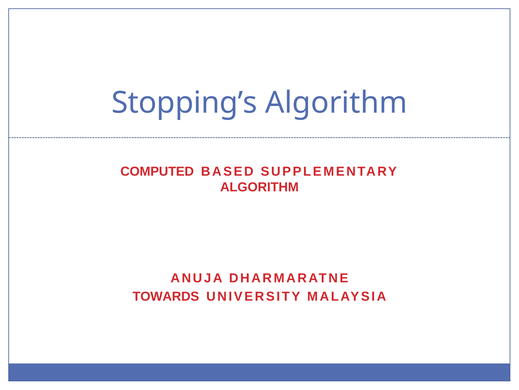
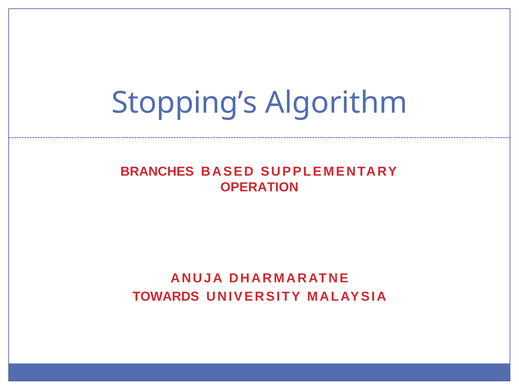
COMPUTED: COMPUTED -> BRANCHES
ALGORITHM at (259, 187): ALGORITHM -> OPERATION
